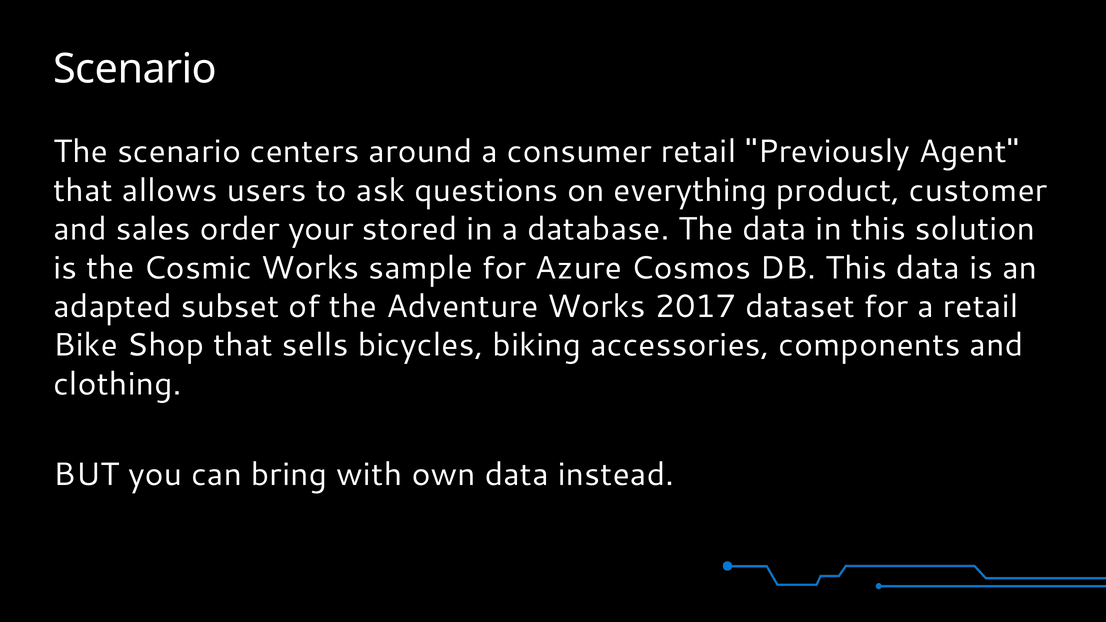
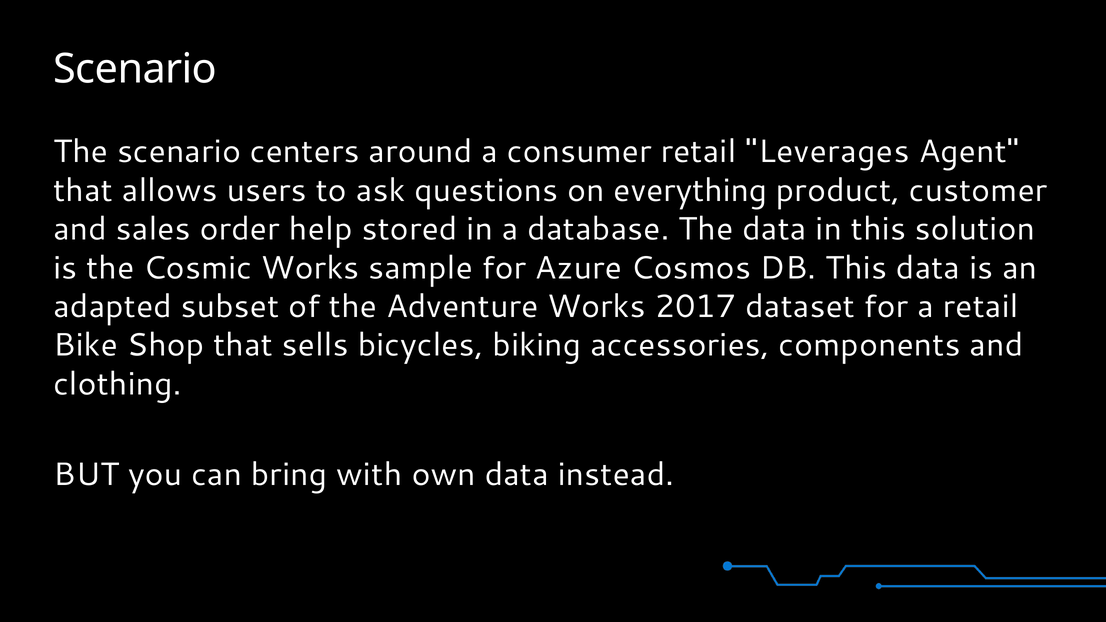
Previously: Previously -> Leverages
your: your -> help
